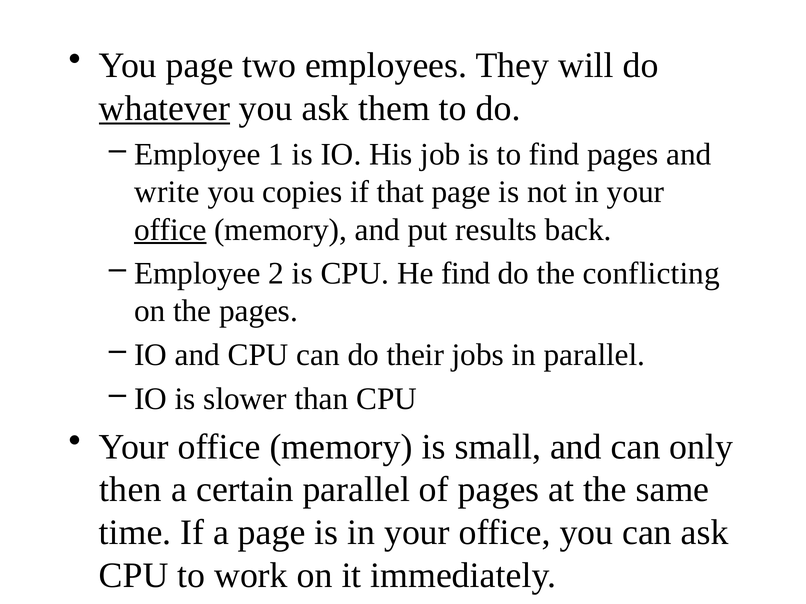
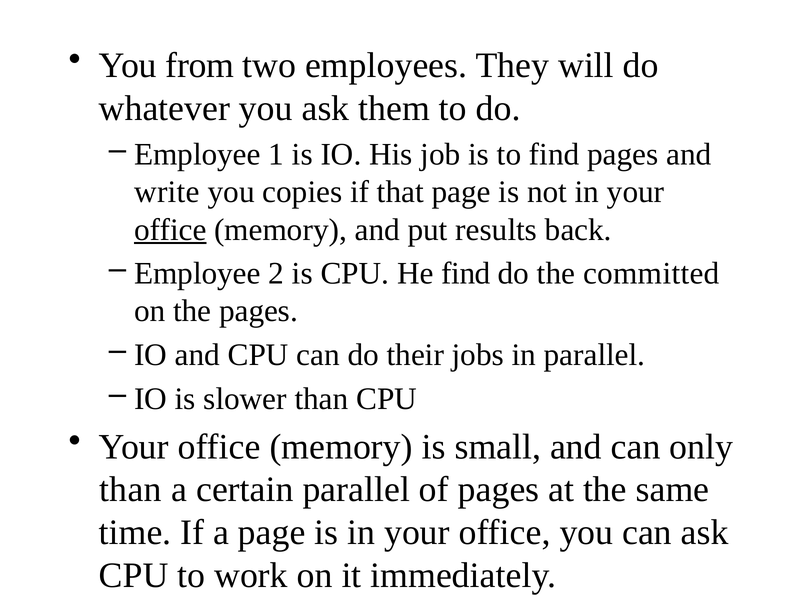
You page: page -> from
whatever underline: present -> none
conflicting: conflicting -> committed
then at (130, 490): then -> than
